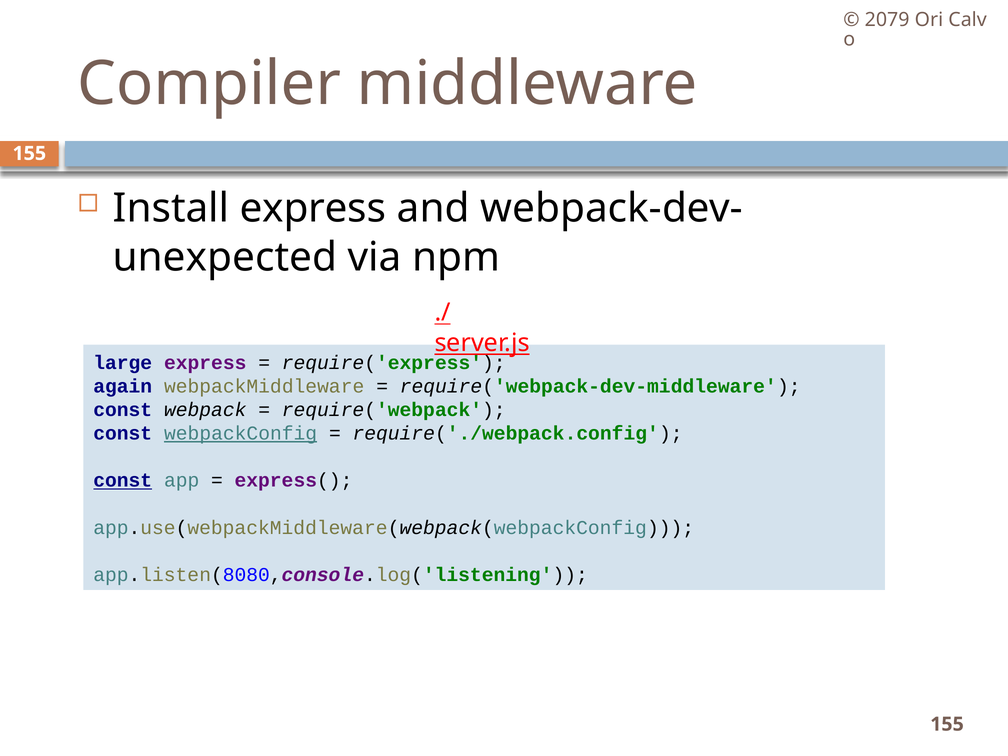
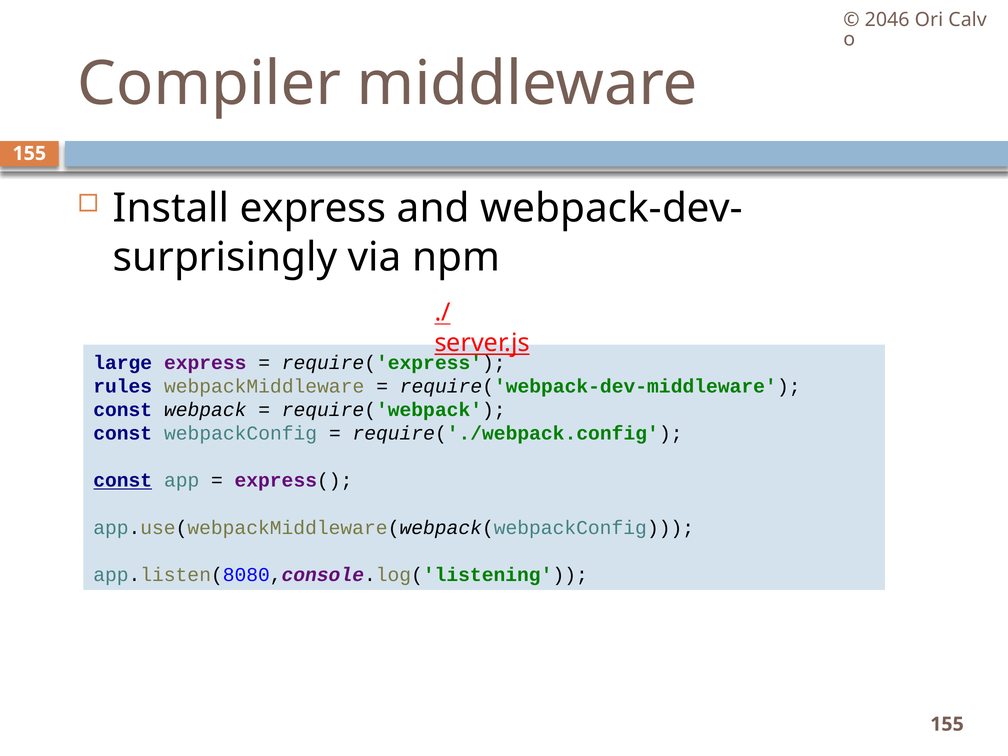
2079: 2079 -> 2046
unexpected: unexpected -> surprisingly
again: again -> rules
webpackConfig underline: present -> none
